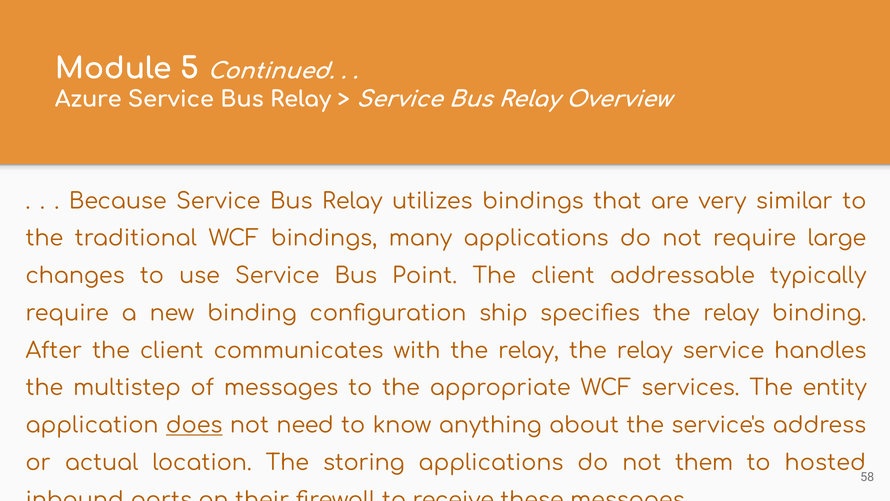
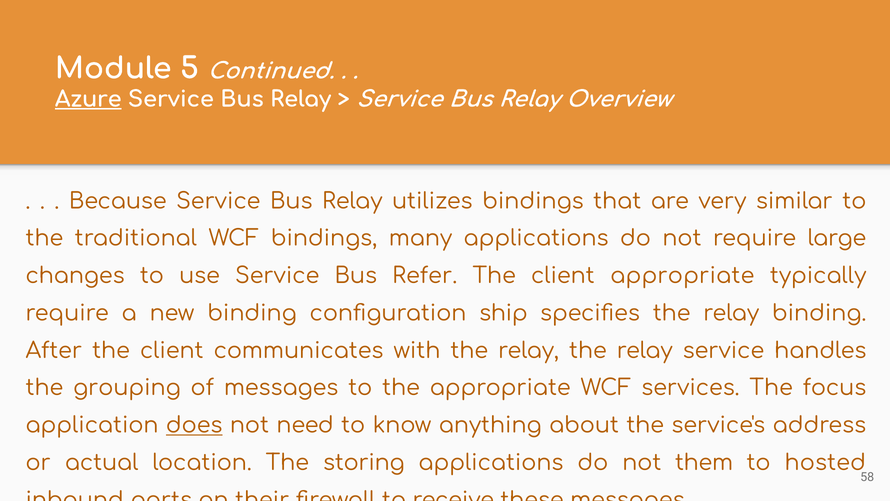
Azure underline: none -> present
Point: Point -> Refer
client addressable: addressable -> appropriate
multistep: multistep -> grouping
entity: entity -> focus
